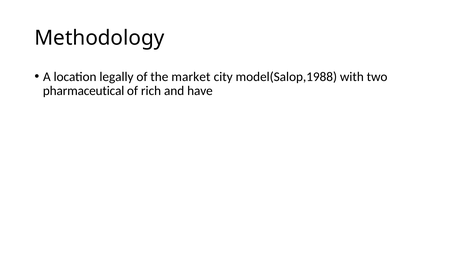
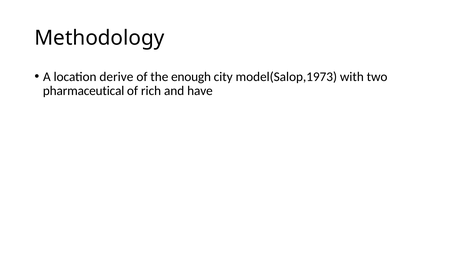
legally: legally -> derive
market: market -> enough
model(Salop,1988: model(Salop,1988 -> model(Salop,1973
